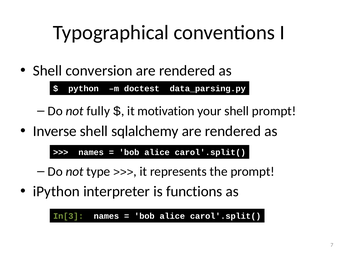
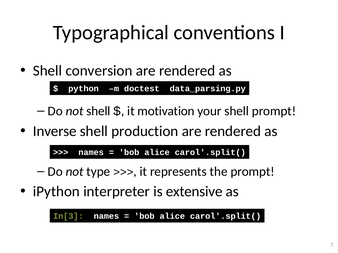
not fully: fully -> shell
sqlalchemy: sqlalchemy -> production
functions: functions -> extensive
